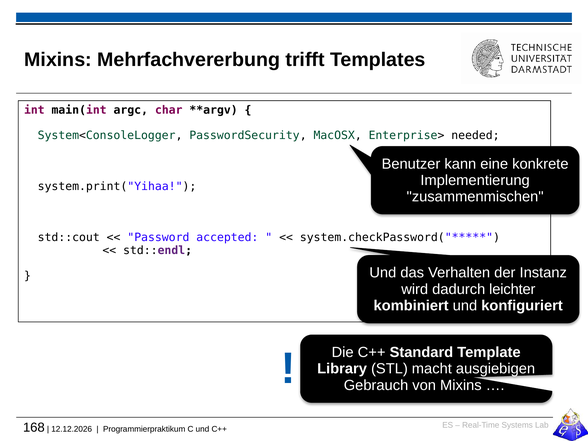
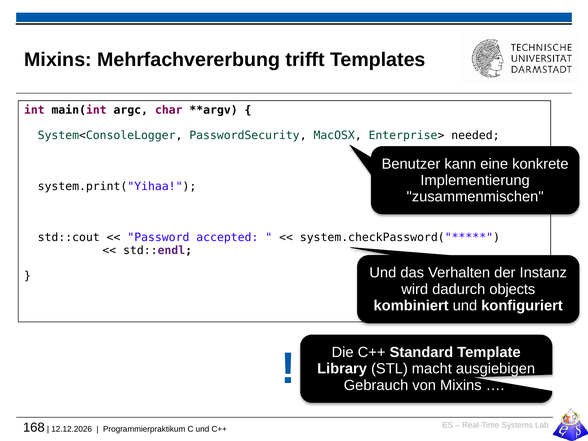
leichter: leichter -> objects
